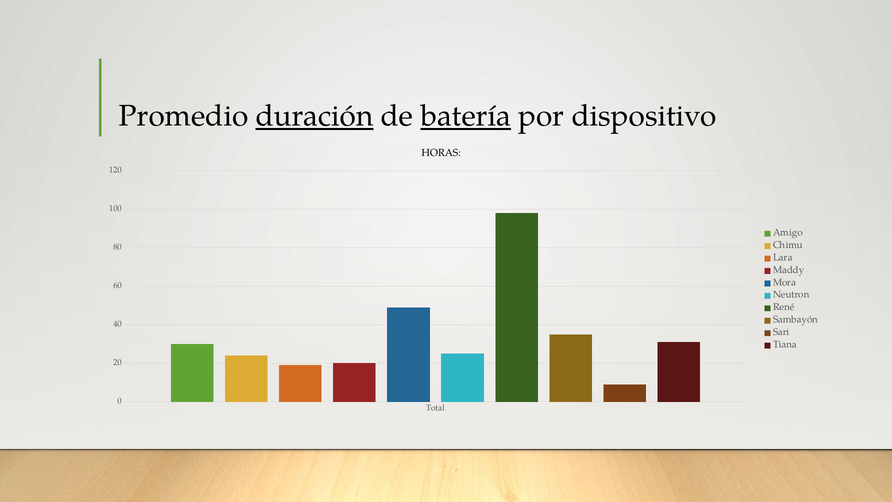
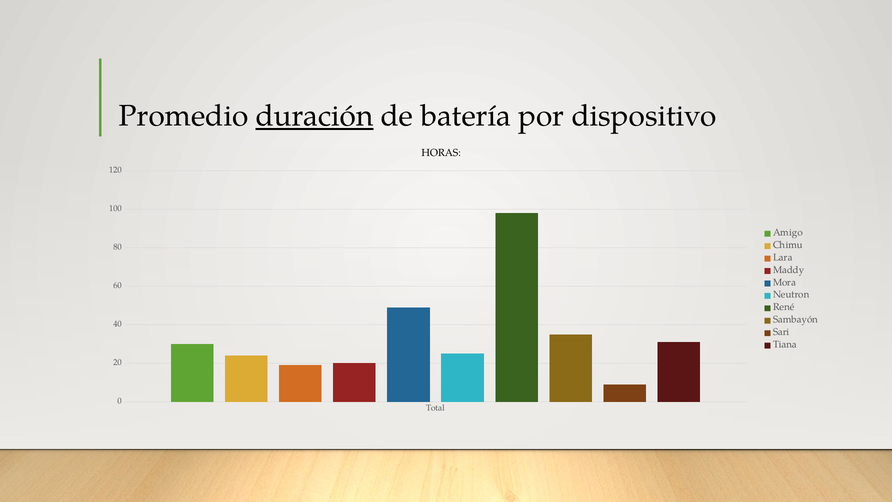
batería underline: present -> none
